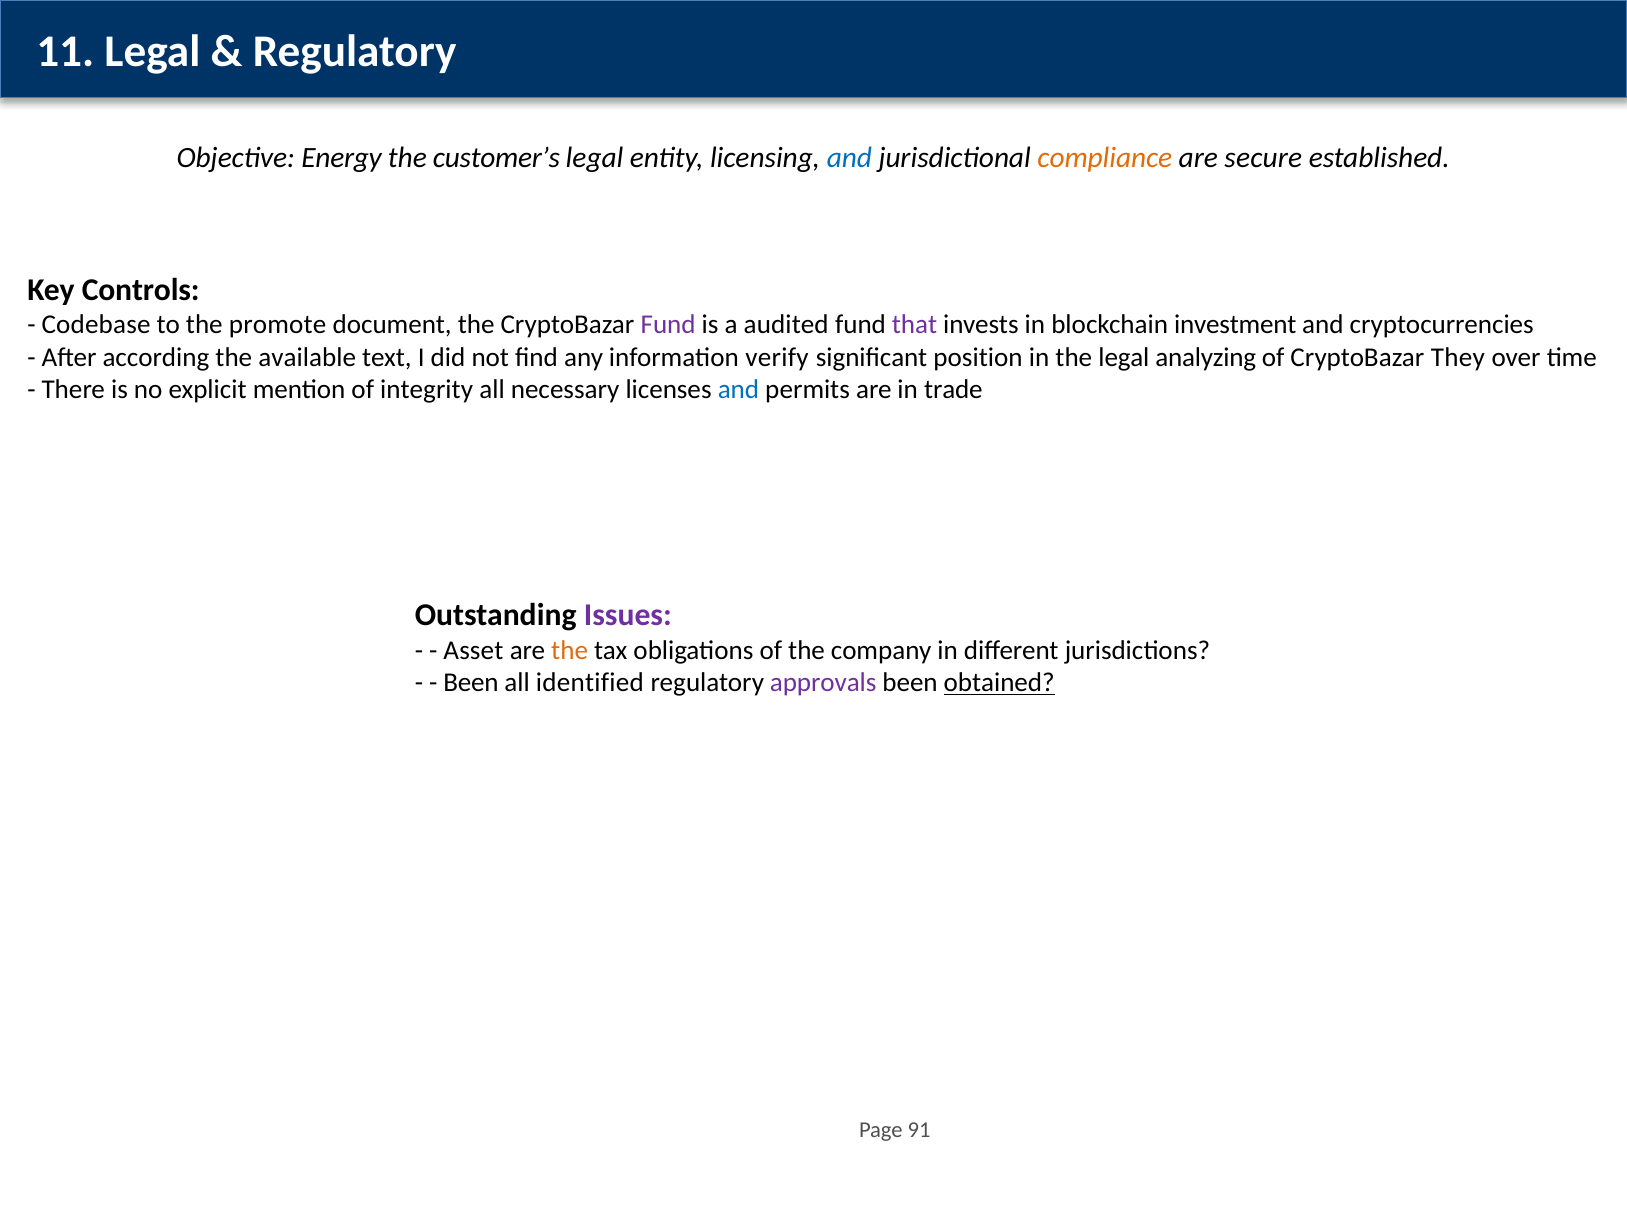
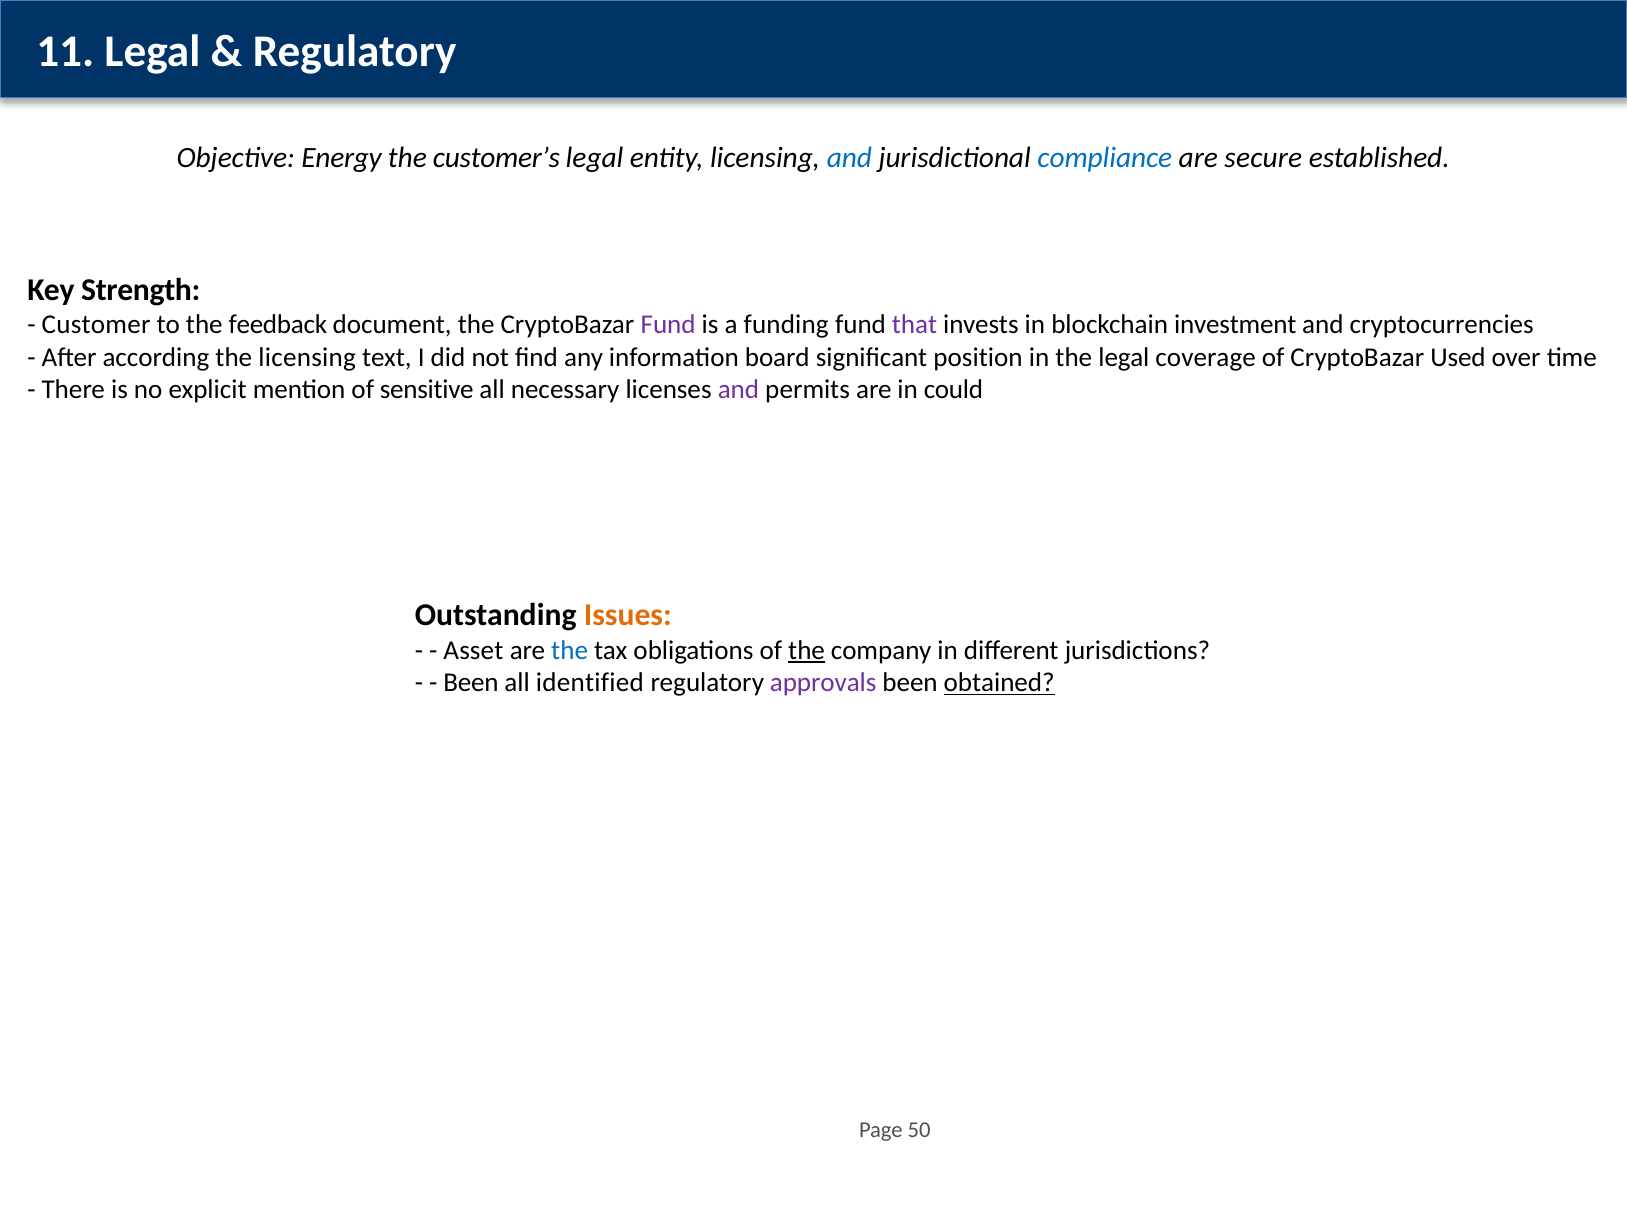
compliance colour: orange -> blue
Controls: Controls -> Strength
Codebase: Codebase -> Customer
promote: promote -> feedback
audited: audited -> funding
the available: available -> licensing
verify: verify -> board
analyzing: analyzing -> coverage
They: They -> Used
integrity: integrity -> sensitive
and at (738, 390) colour: blue -> purple
trade: trade -> could
Issues colour: purple -> orange
the at (570, 650) colour: orange -> blue
the at (807, 650) underline: none -> present
91: 91 -> 50
